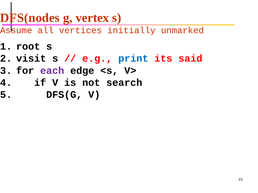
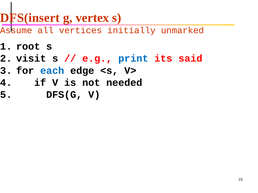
DFS(nodes: DFS(nodes -> DFS(insert
each colour: purple -> blue
search: search -> needed
